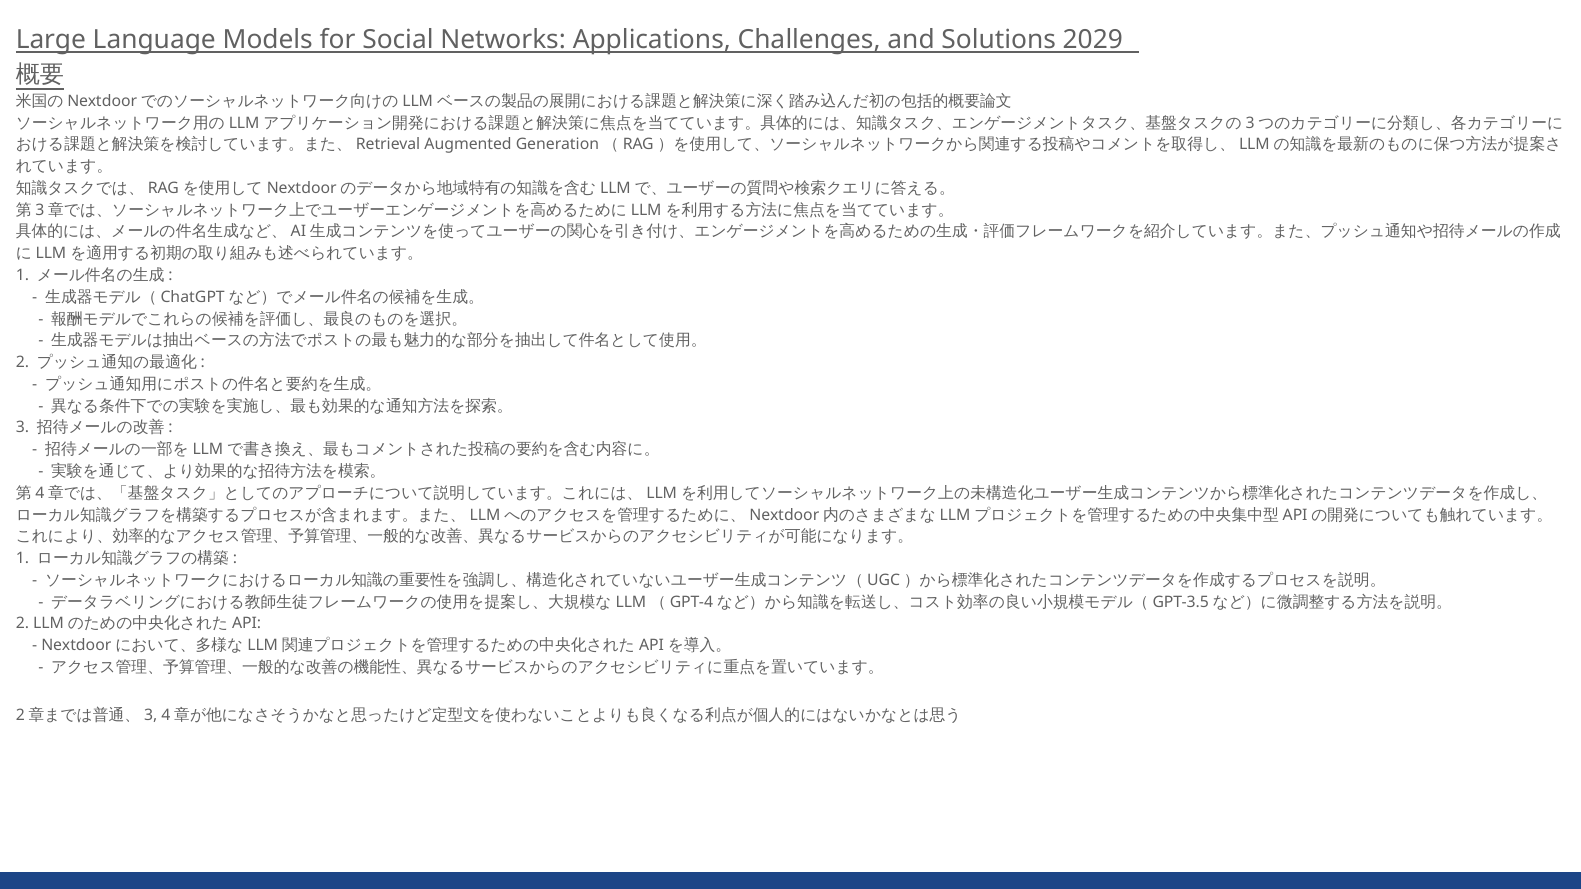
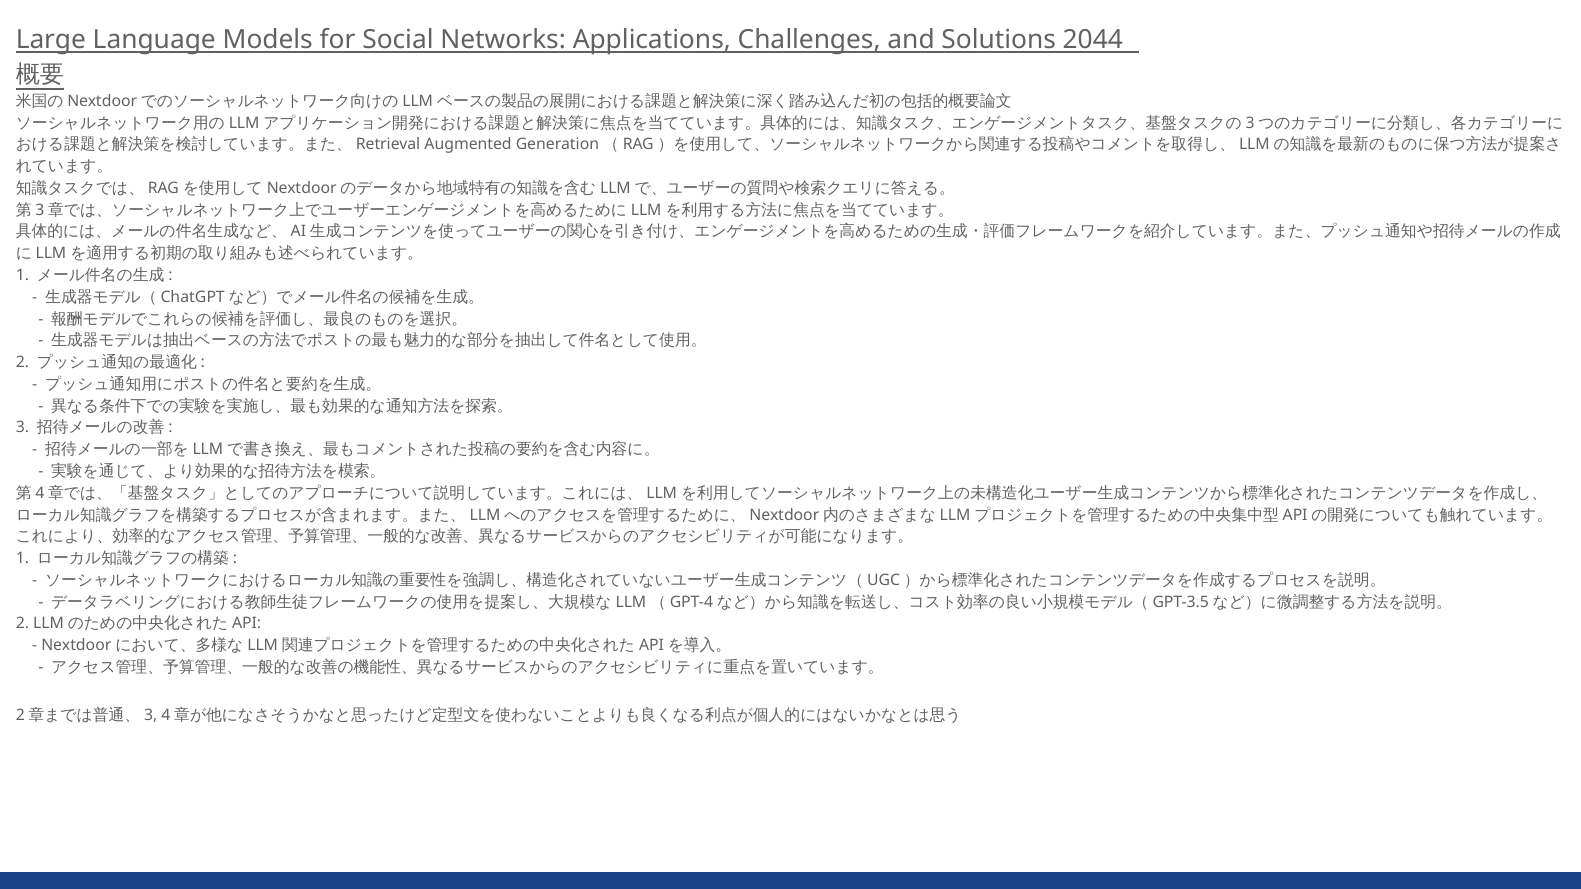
2029: 2029 -> 2044
